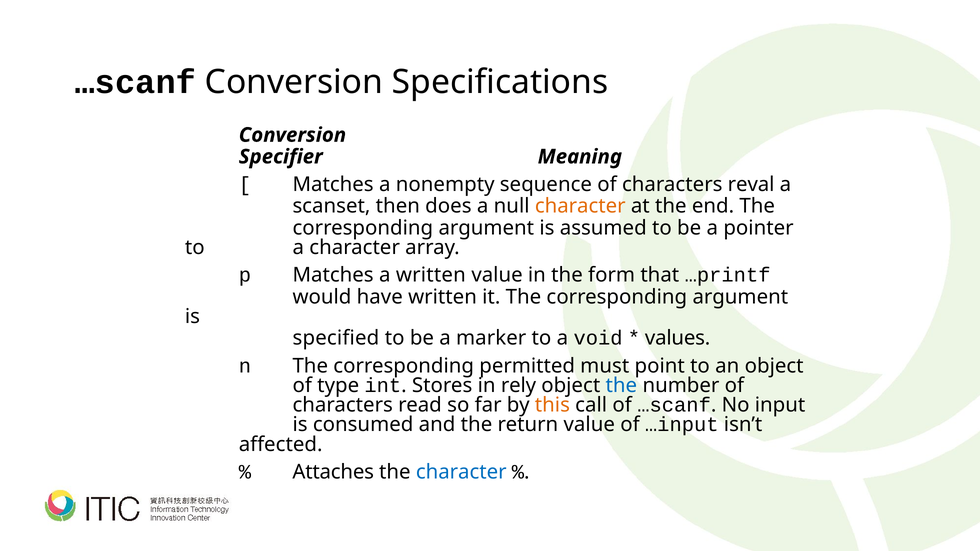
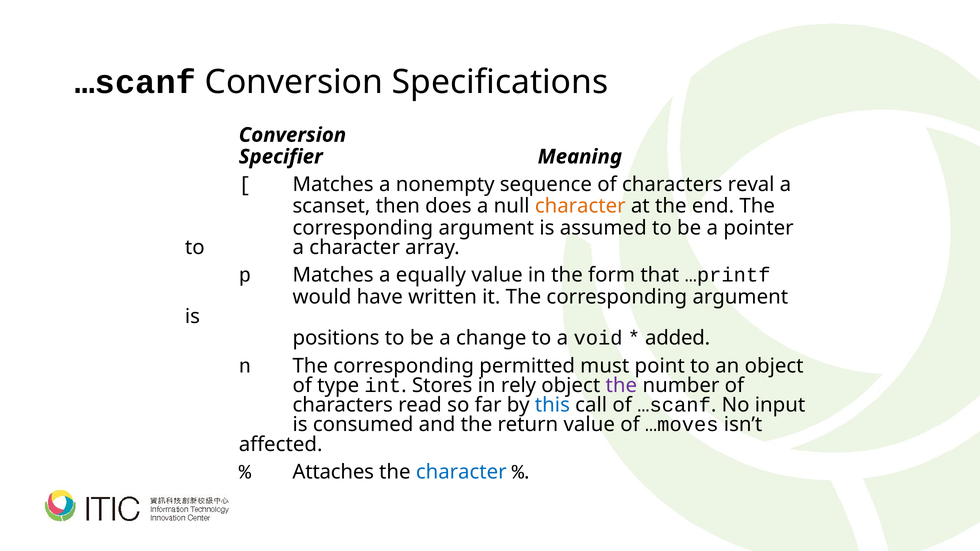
a written: written -> equally
specified: specified -> positions
marker: marker -> change
values: values -> added
the at (621, 386) colour: blue -> purple
this colour: orange -> blue
…input: …input -> …moves
